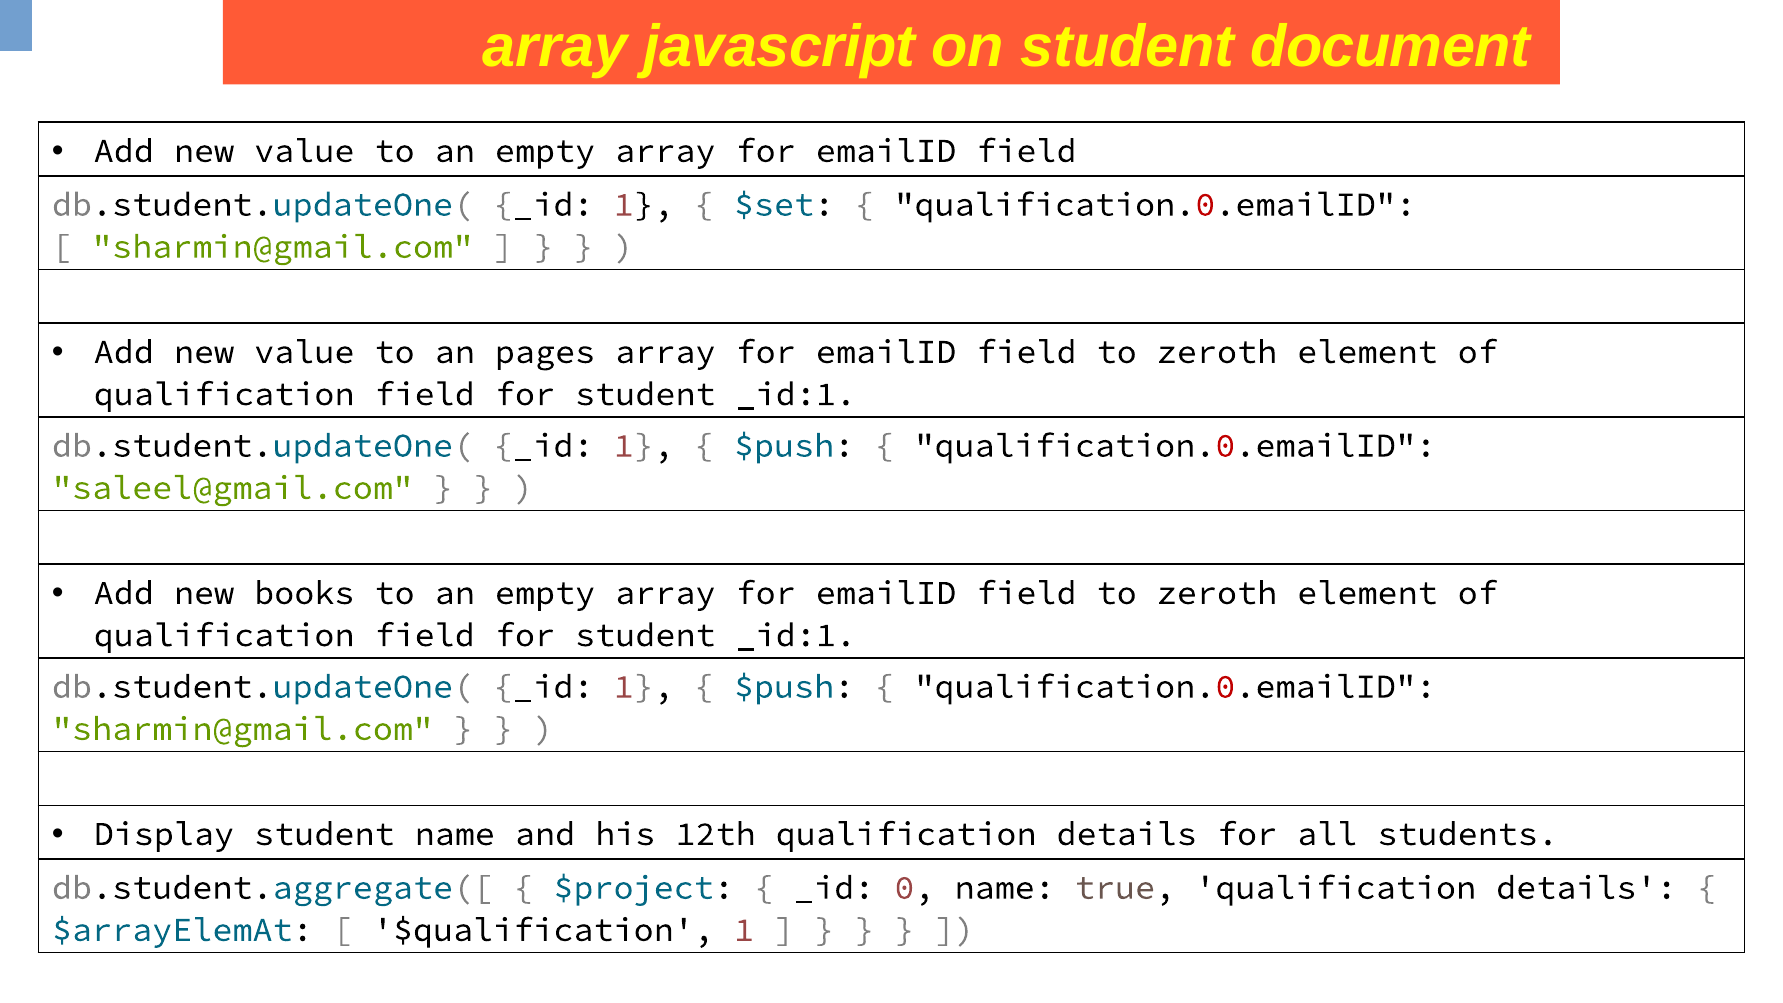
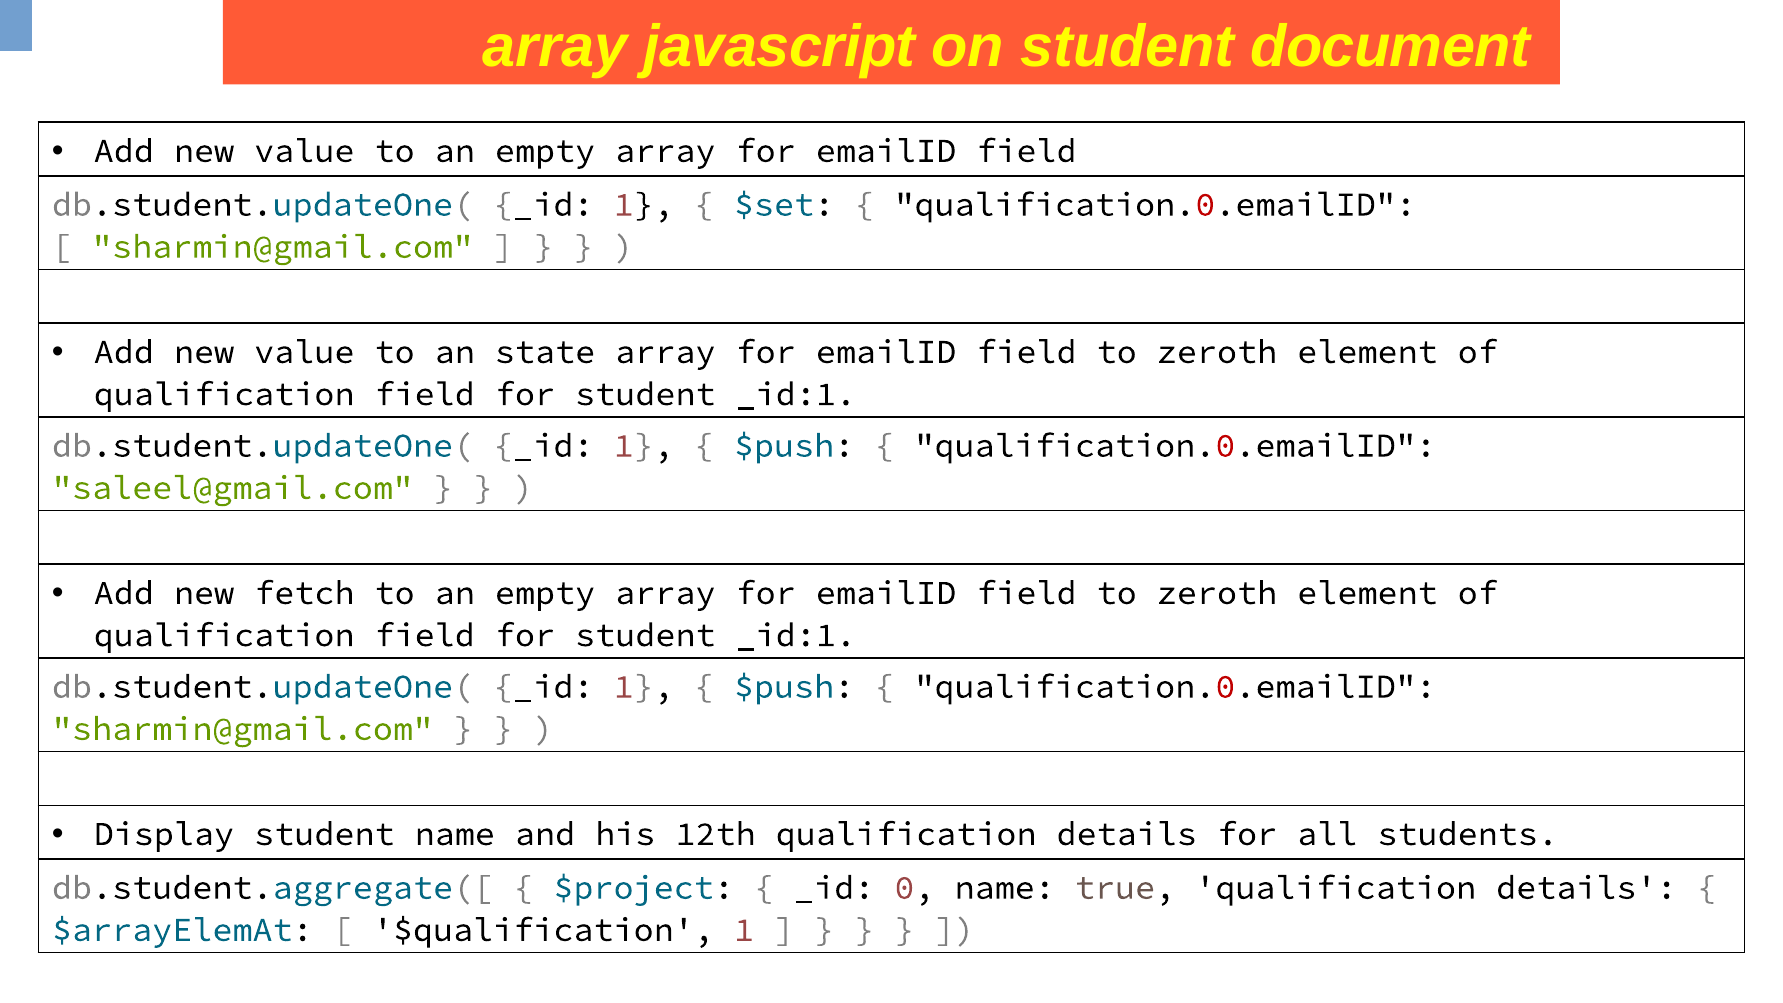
pages: pages -> state
books: books -> fetch
